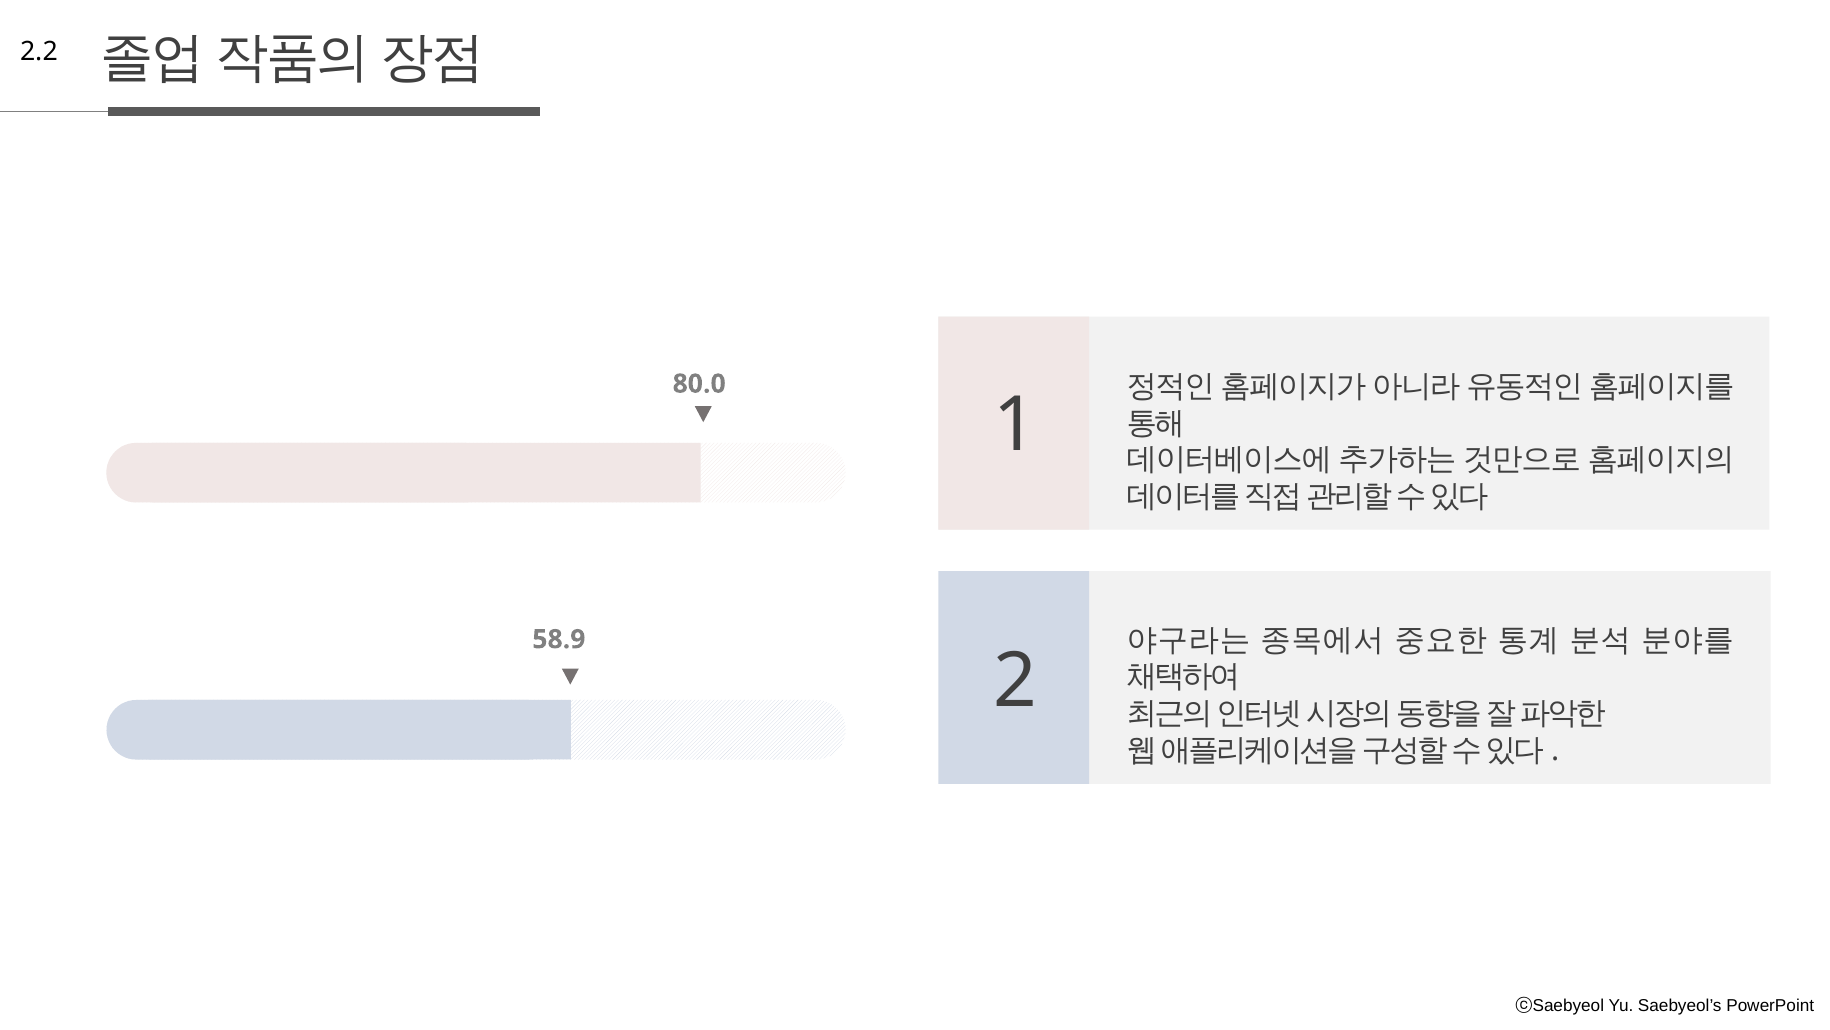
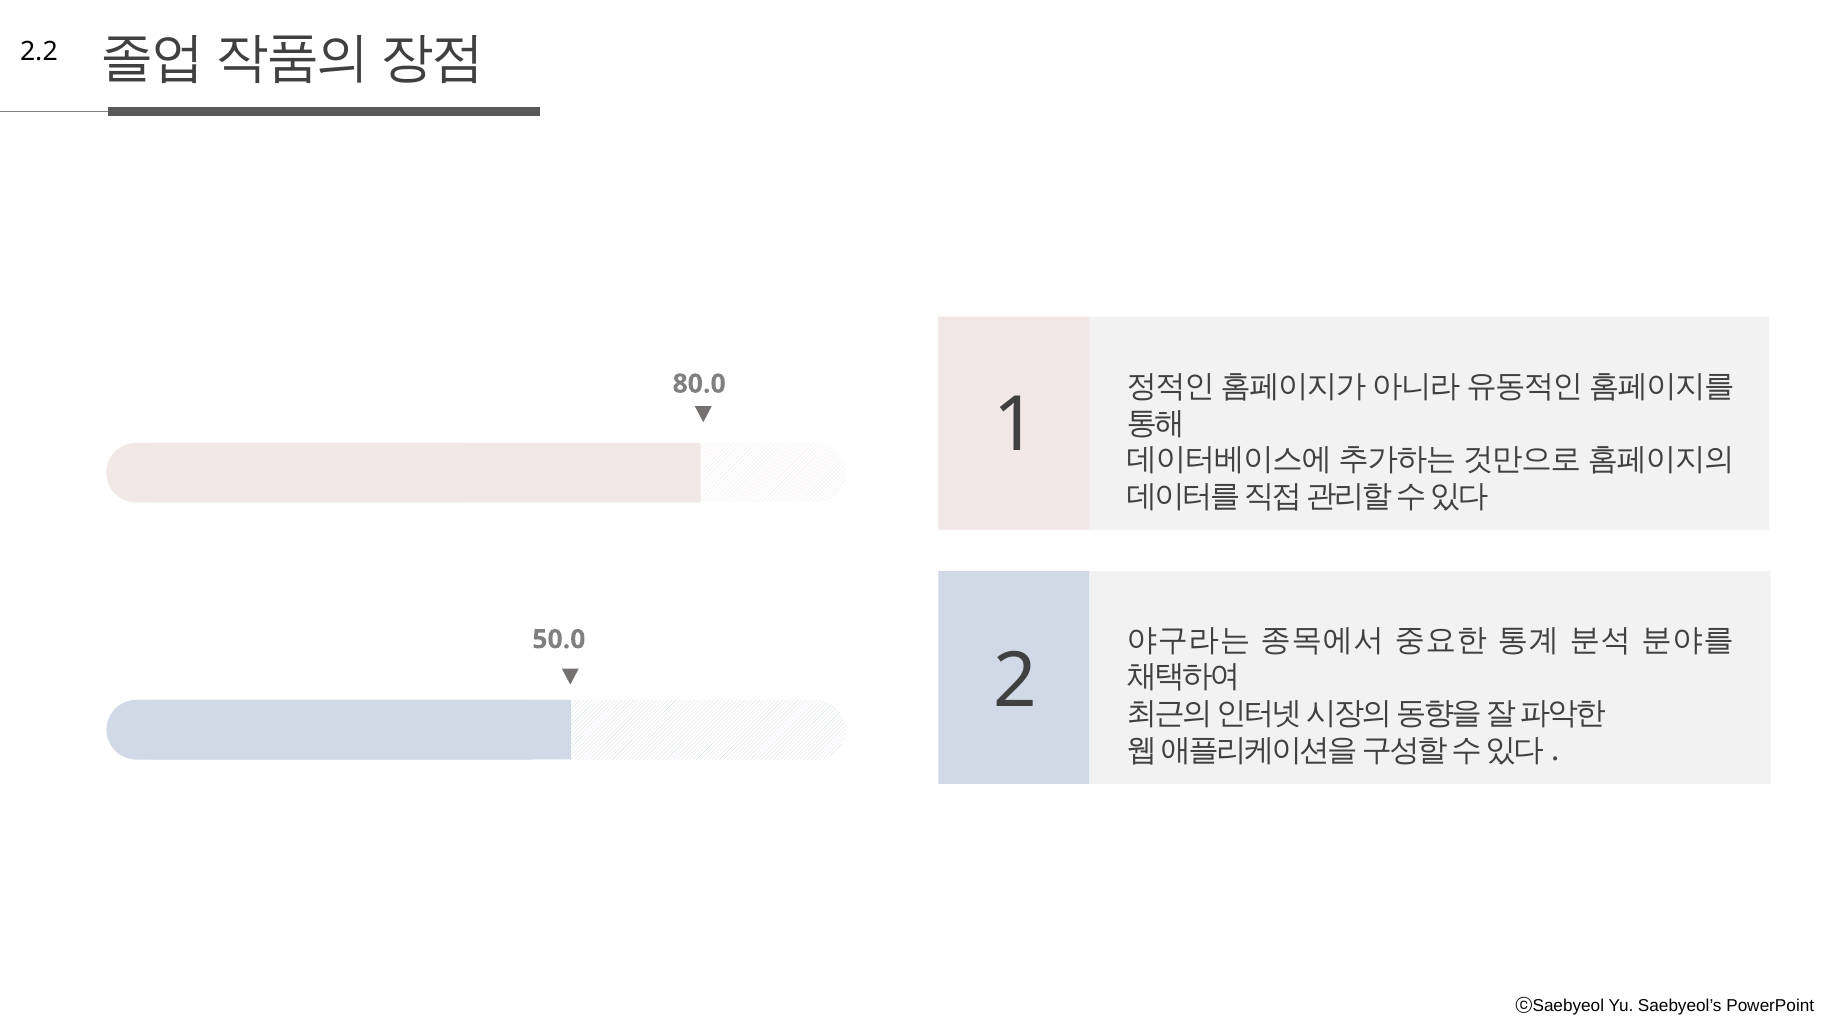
58.9: 58.9 -> 50.0
